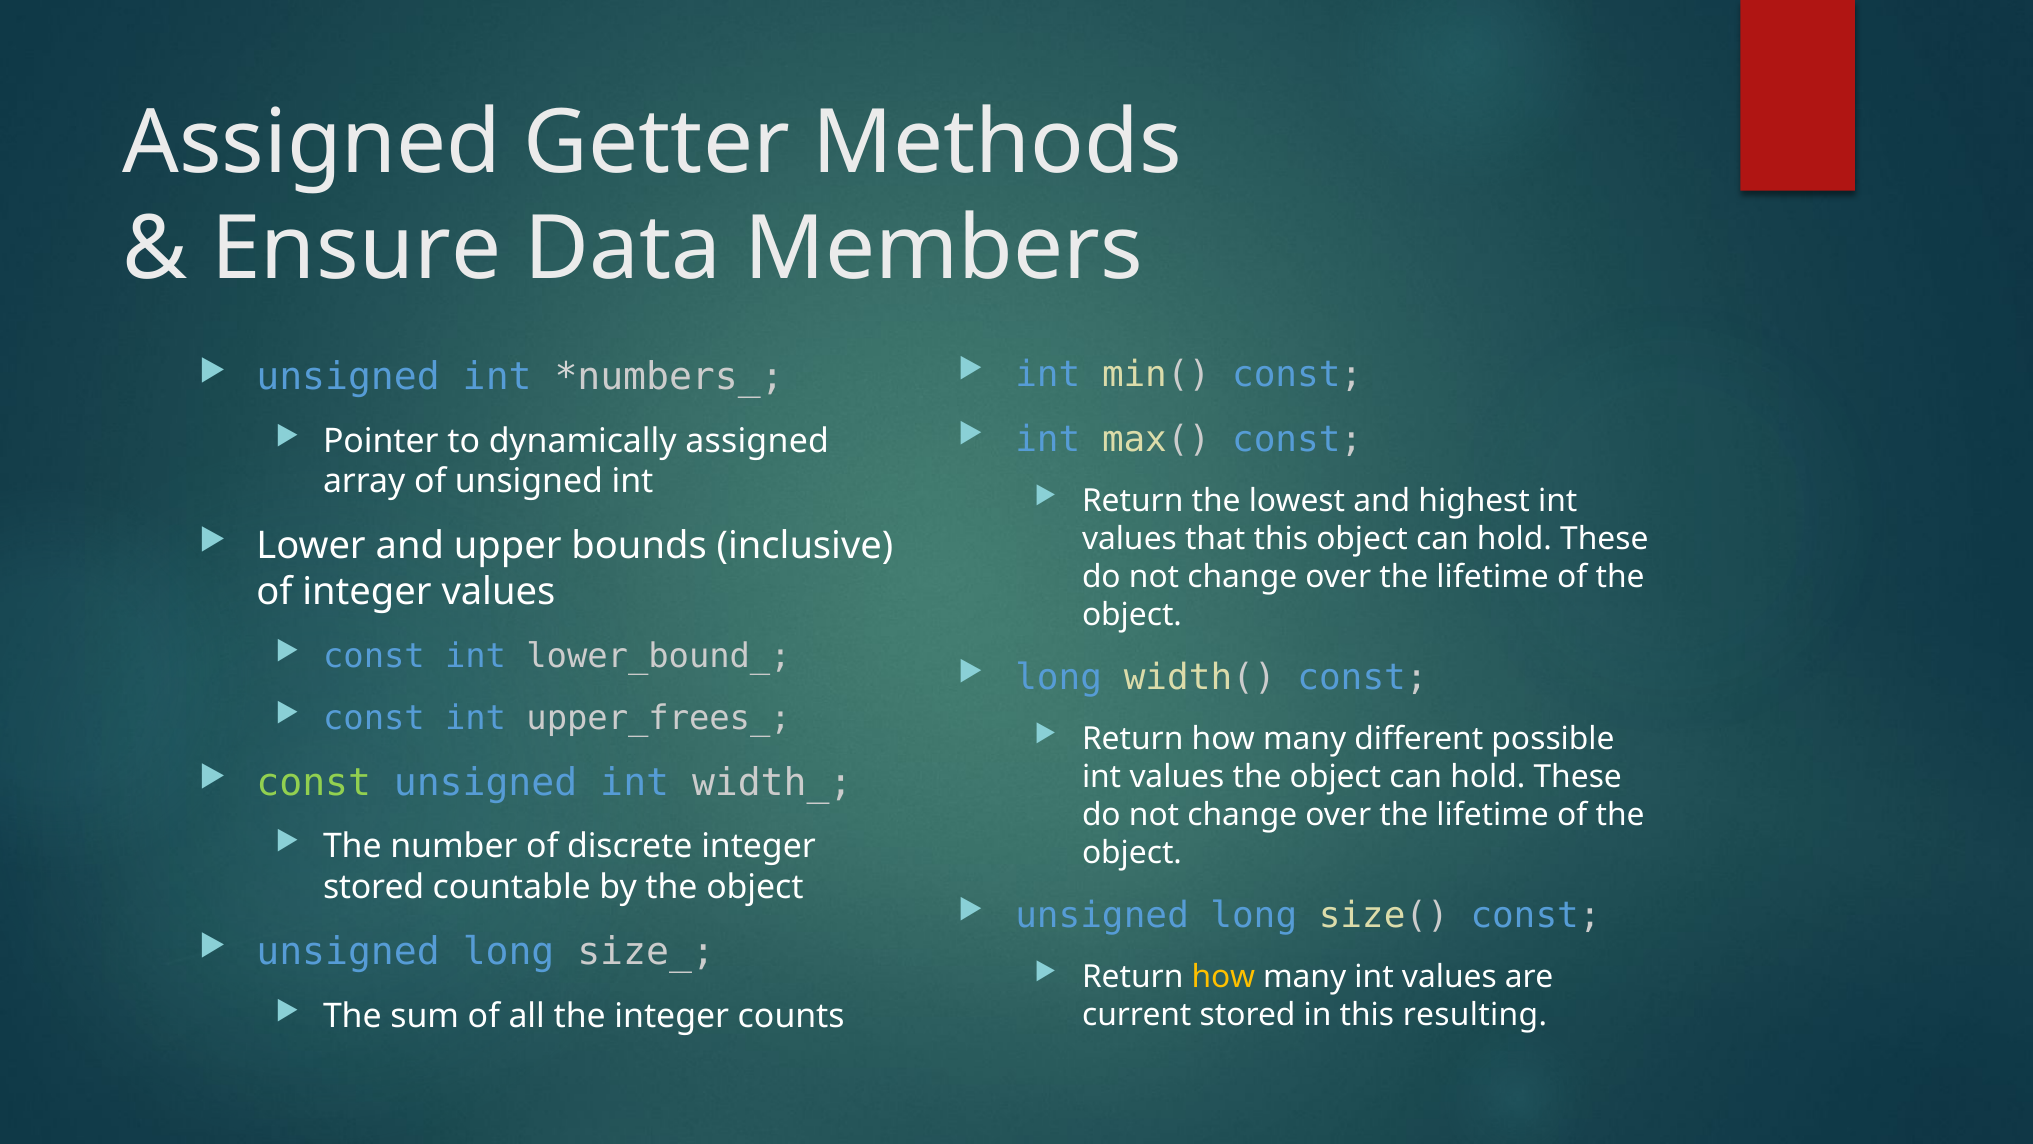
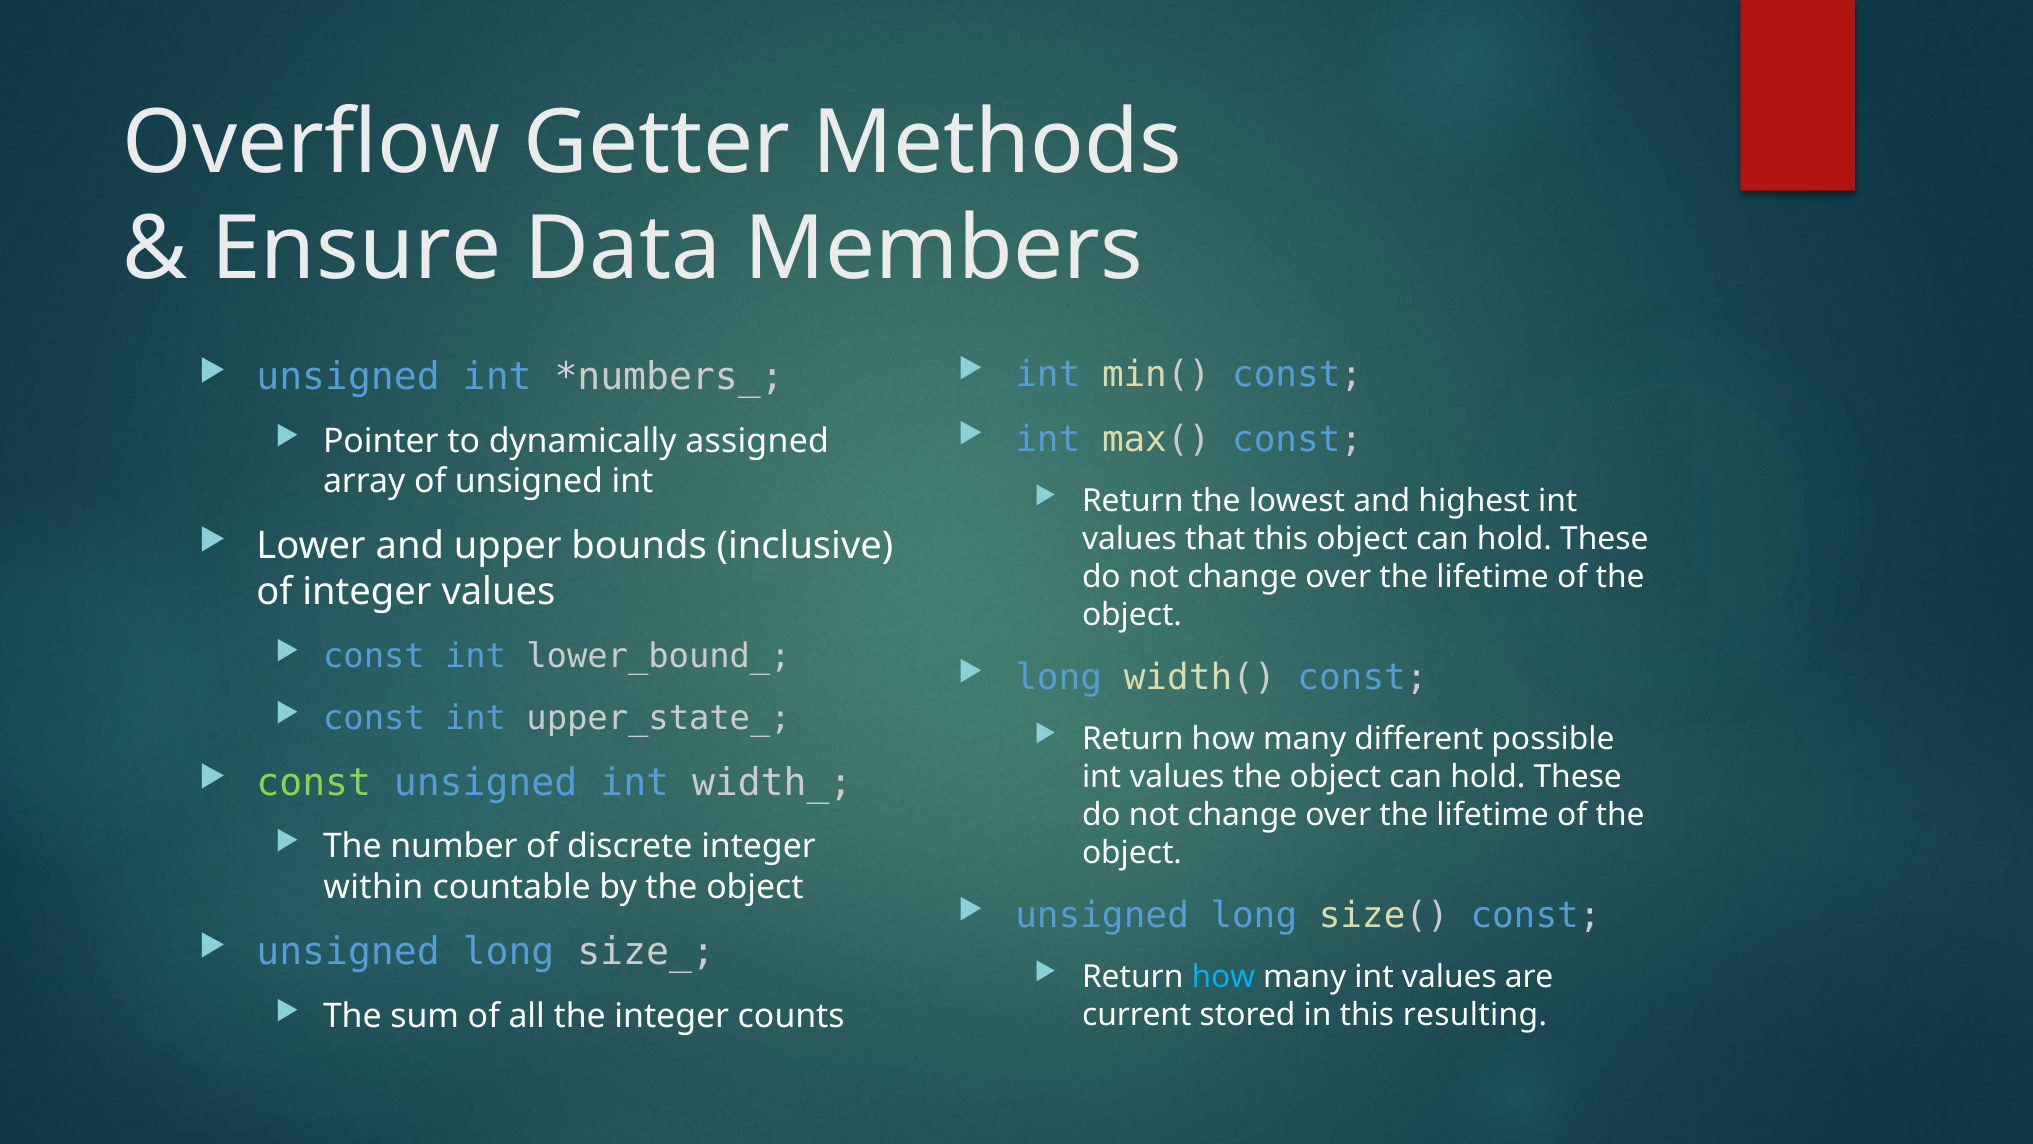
Assigned at (312, 143): Assigned -> Overflow
upper_frees_: upper_frees_ -> upper_state_
stored at (374, 887): stored -> within
how at (1223, 977) colour: yellow -> light blue
